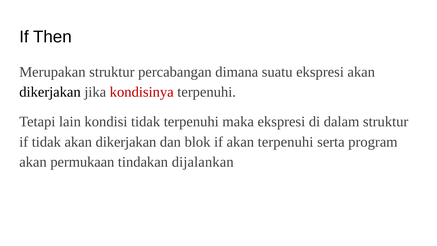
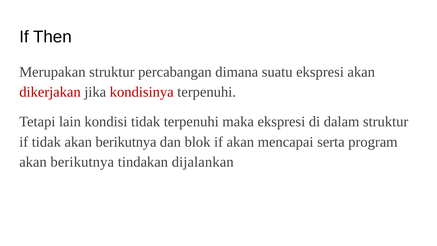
dikerjakan at (50, 92) colour: black -> red
tidak akan dikerjakan: dikerjakan -> berikutnya
akan terpenuhi: terpenuhi -> mencapai
permukaan at (82, 162): permukaan -> berikutnya
